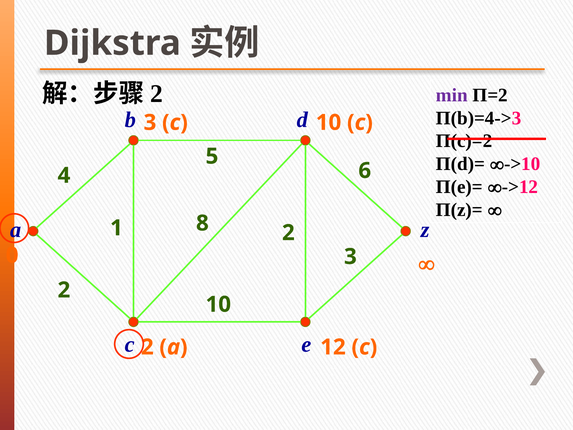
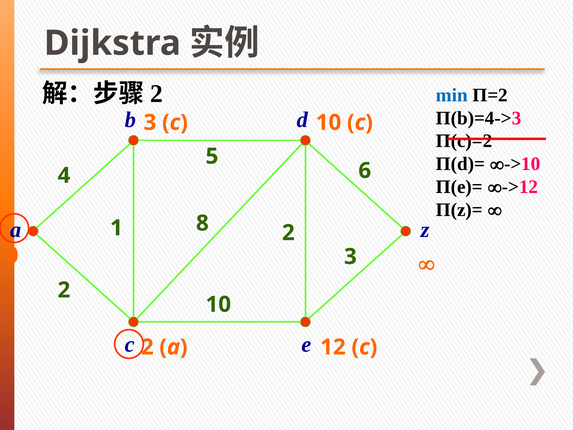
min colour: purple -> blue
